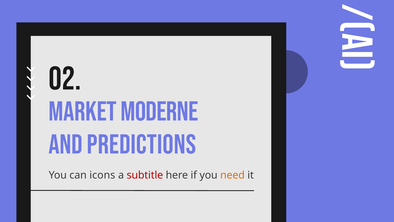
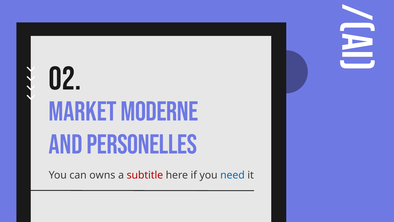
PREDICTIONS: PREDICTIONS -> PERSONELLES
icons: icons -> owns
need colour: orange -> blue
